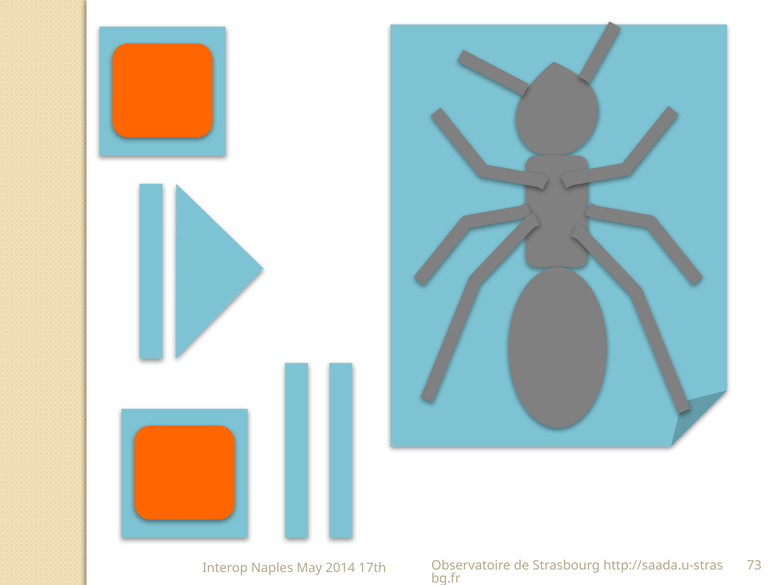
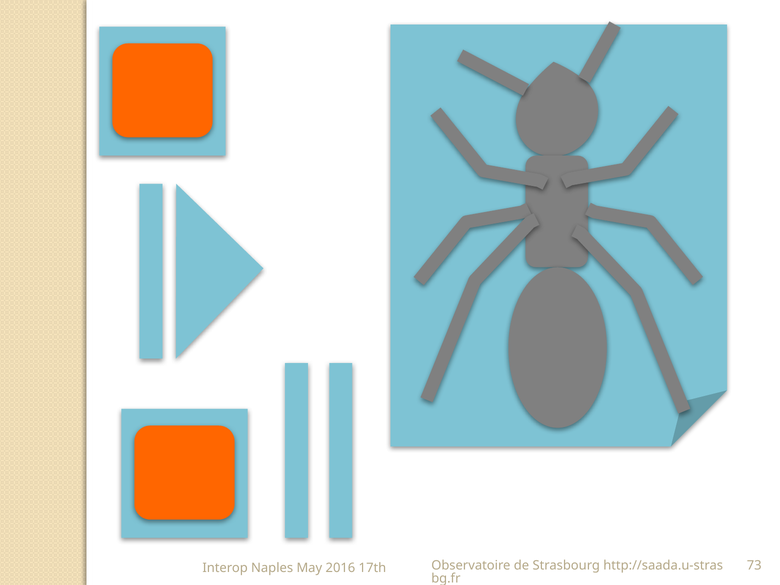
2014: 2014 -> 2016
